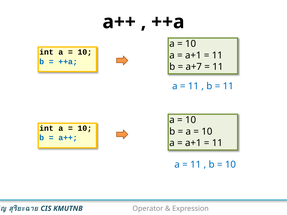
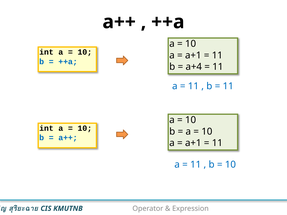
a+7: a+7 -> a+4
